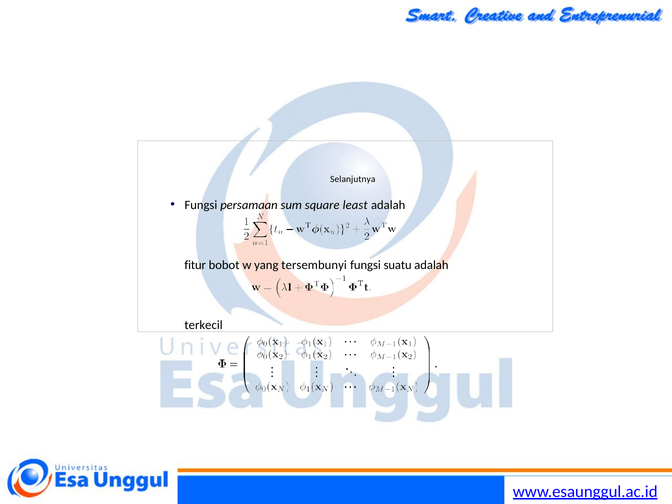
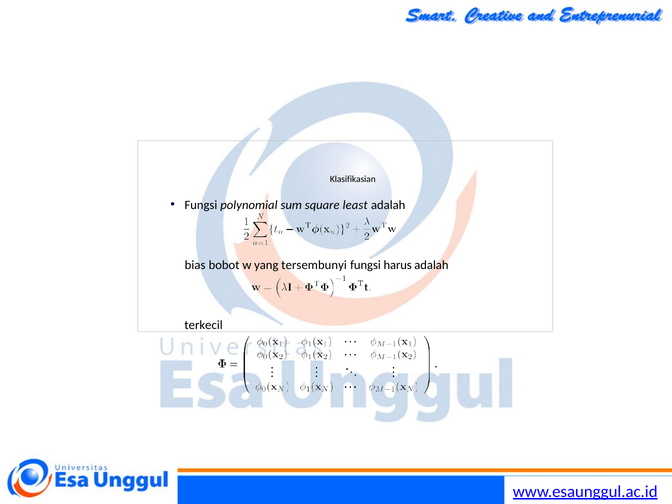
Selanjutnya: Selanjutnya -> Klasifikasian
persamaan: persamaan -> polynomial
fitur: fitur -> bias
suatu: suatu -> harus
